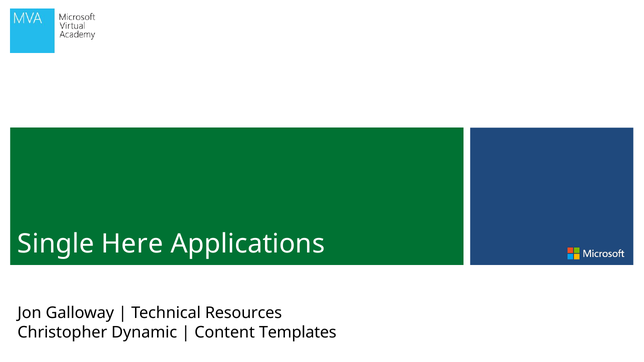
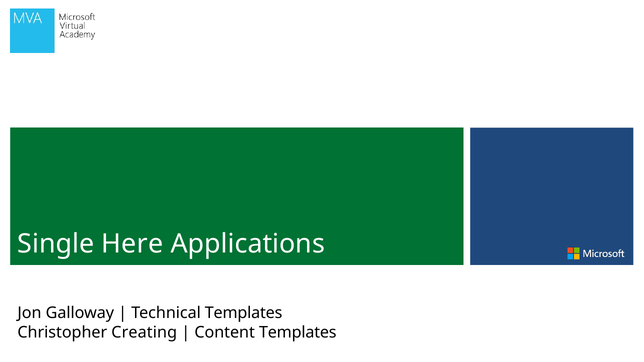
Technical Resources: Resources -> Templates
Dynamic: Dynamic -> Creating
